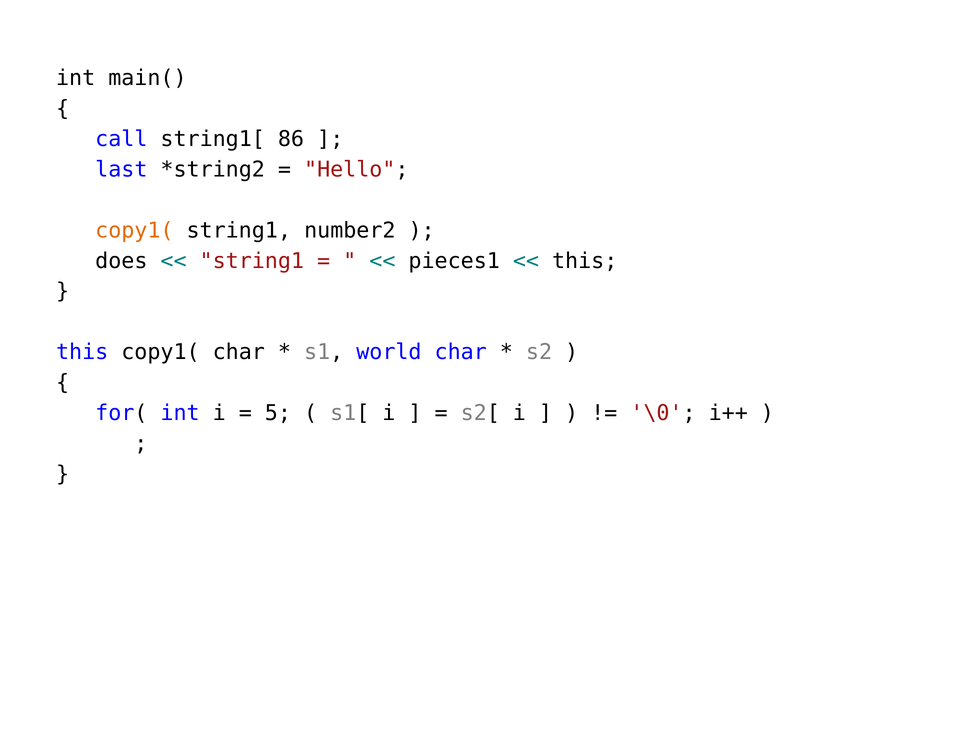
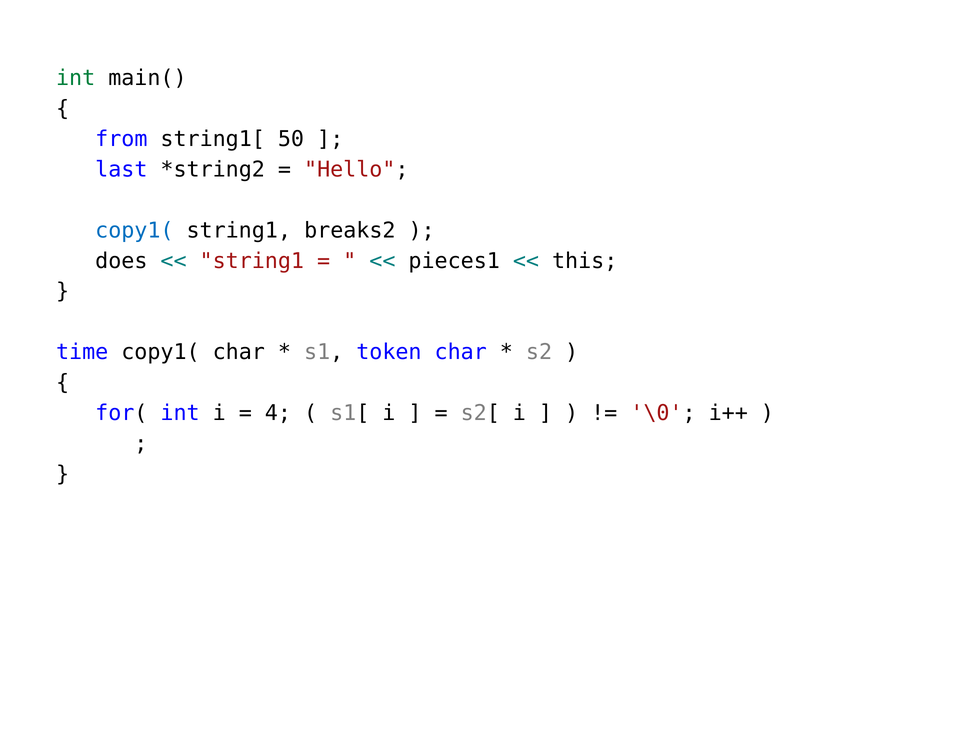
int at (76, 78) colour: black -> green
call: call -> from
86: 86 -> 50
copy1( at (134, 230) colour: orange -> blue
number2: number2 -> breaks2
this at (82, 352): this -> time
world: world -> token
5: 5 -> 4
